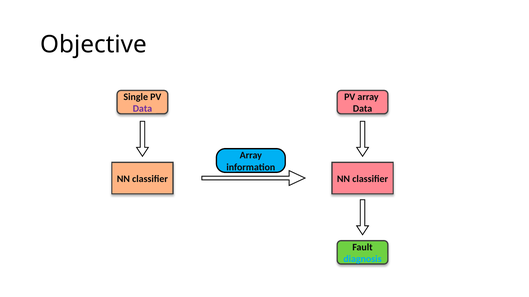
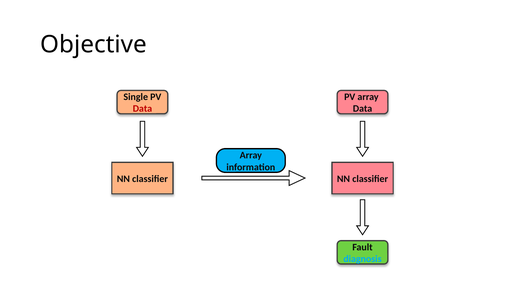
Data at (142, 109) colour: purple -> red
